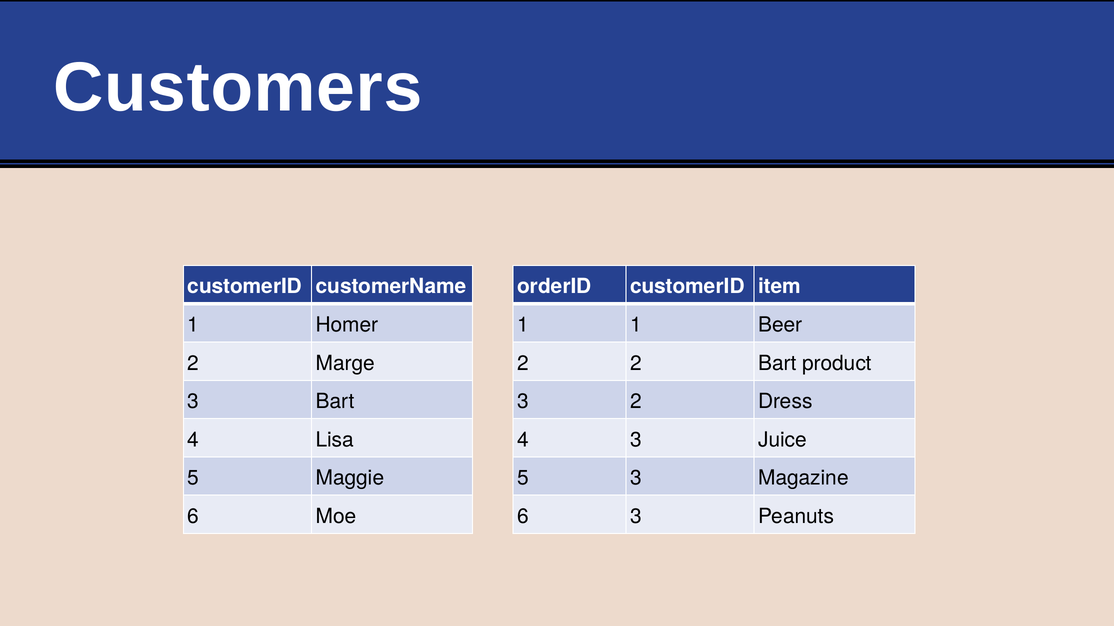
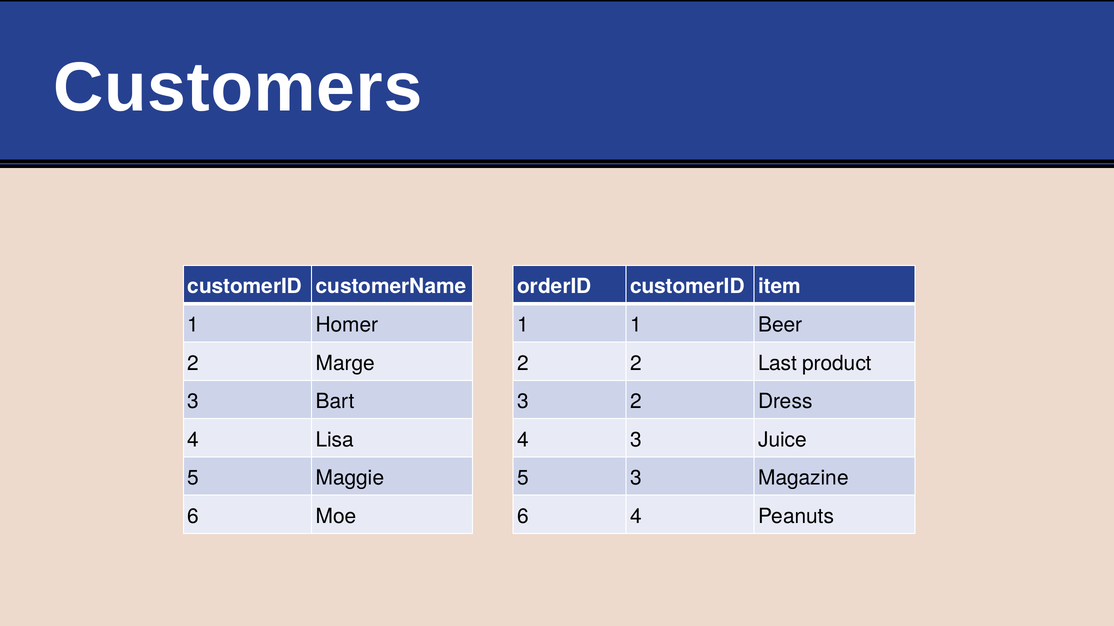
2 Bart: Bart -> Last
6 3: 3 -> 4
